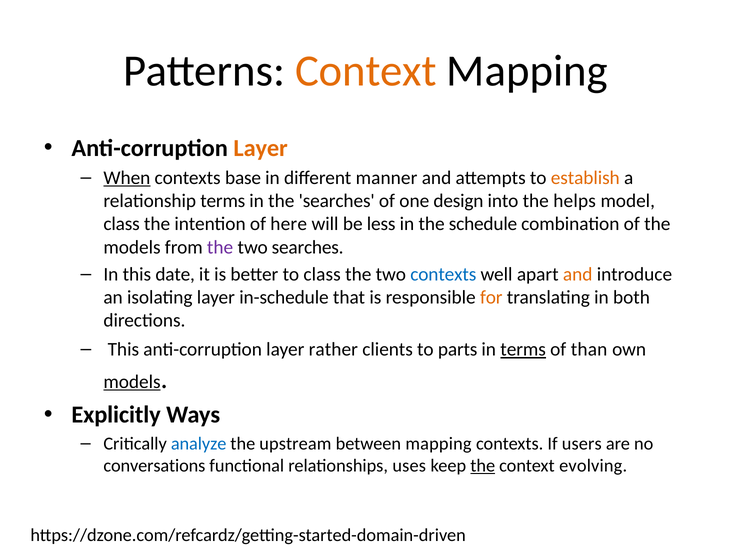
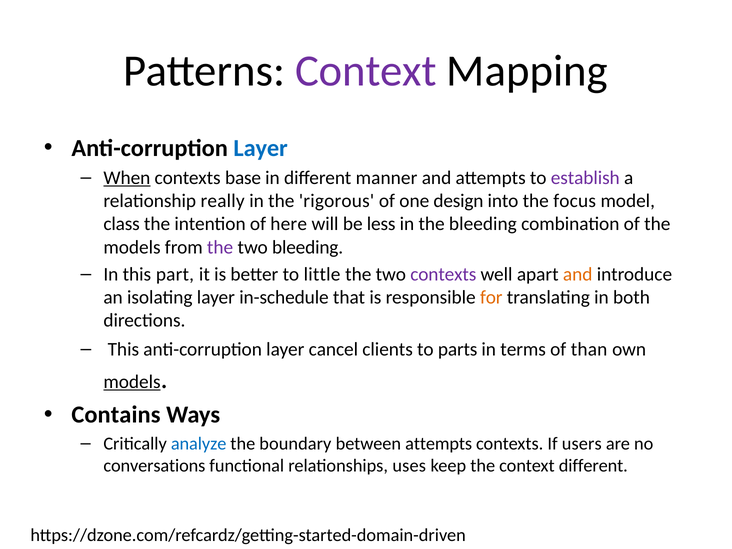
Context at (366, 71) colour: orange -> purple
Layer at (261, 148) colour: orange -> blue
establish colour: orange -> purple
relationship terms: terms -> really
the searches: searches -> rigorous
helps: helps -> focus
the schedule: schedule -> bleeding
two searches: searches -> bleeding
date: date -> part
to class: class -> little
contexts at (443, 274) colour: blue -> purple
rather: rather -> cancel
terms at (523, 349) underline: present -> none
Explicitly: Explicitly -> Contains
upstream: upstream -> boundary
between mapping: mapping -> attempts
the at (483, 466) underline: present -> none
context evolving: evolving -> different
